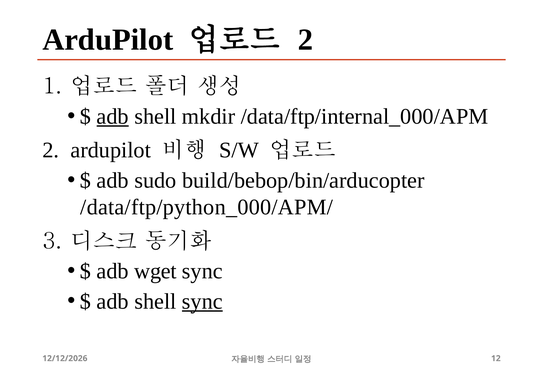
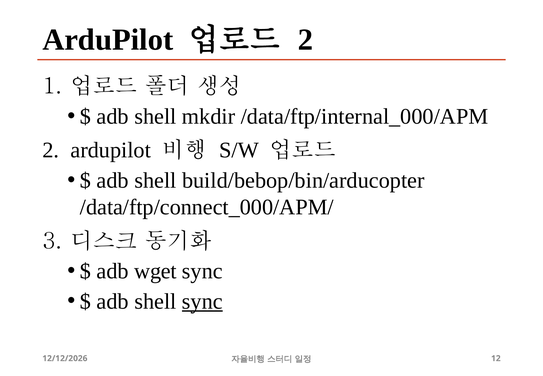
adb at (113, 116) underline: present -> none
sudo at (155, 180): sudo -> shell
/data/ftp/python_000/APM/: /data/ftp/python_000/APM/ -> /data/ftp/connect_000/APM/
